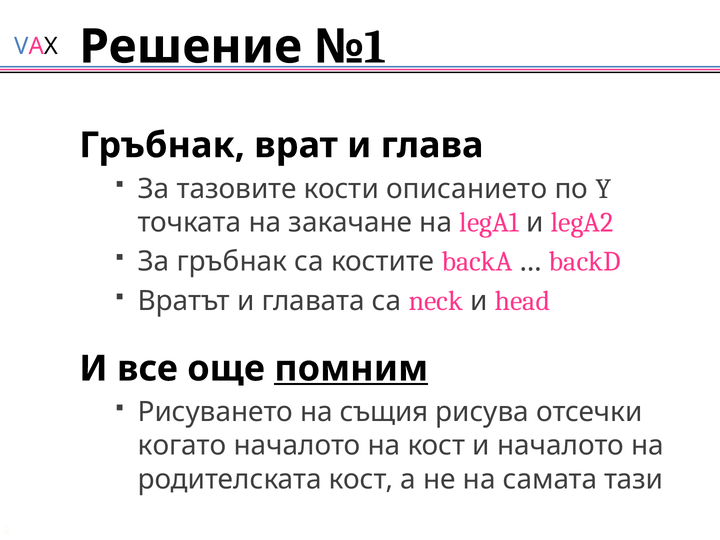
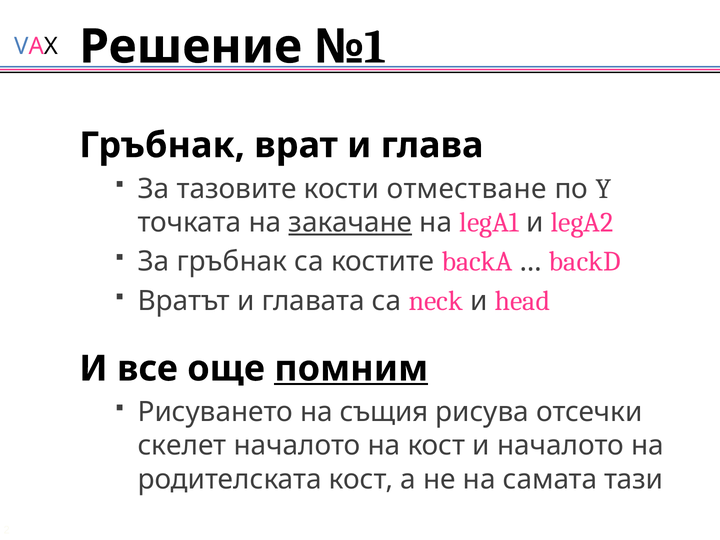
описанието: описанието -> отместване
закачане underline: none -> present
когато: когато -> скелет
